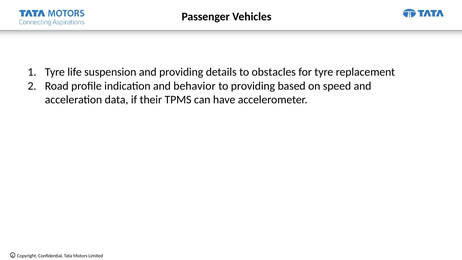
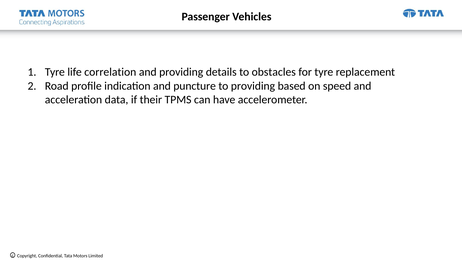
suspension: suspension -> correlation
behavior: behavior -> puncture
